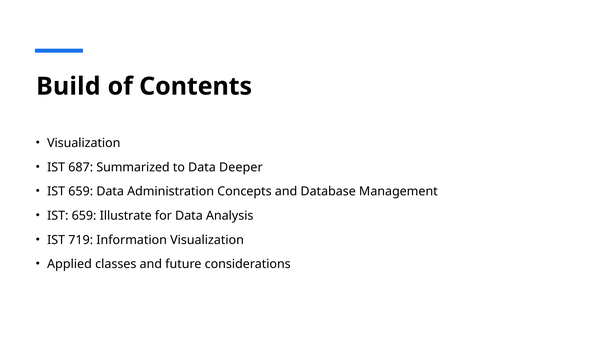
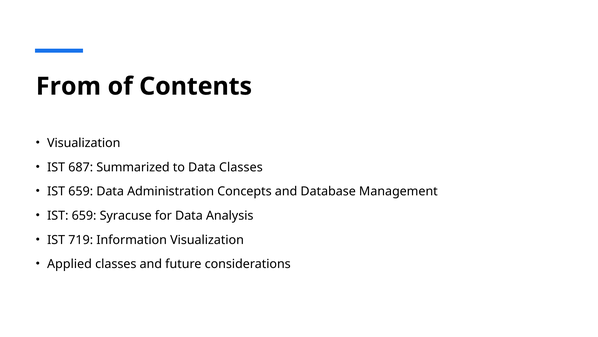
Build: Build -> From
Data Deeper: Deeper -> Classes
Illustrate: Illustrate -> Syracuse
